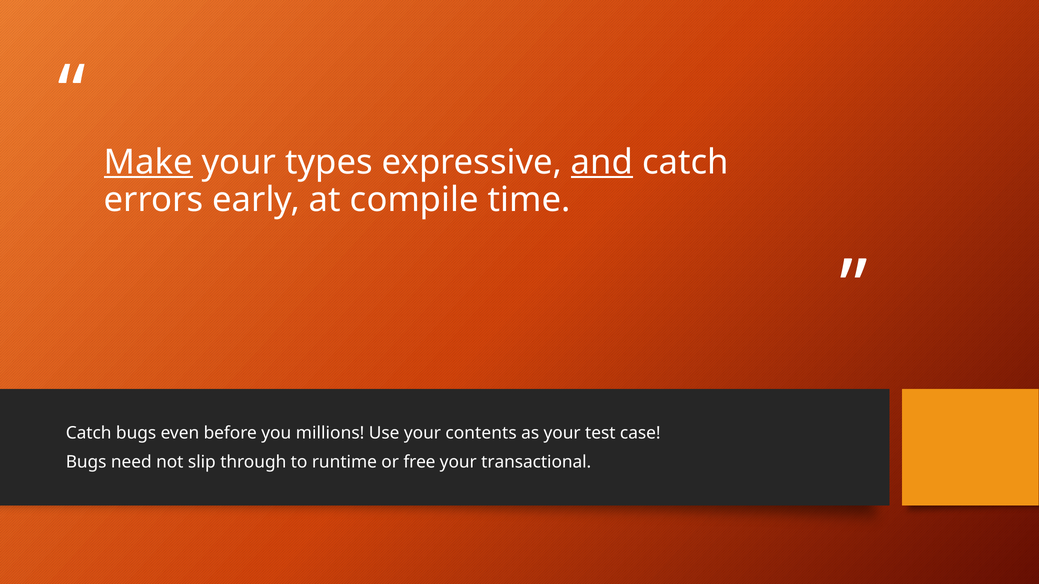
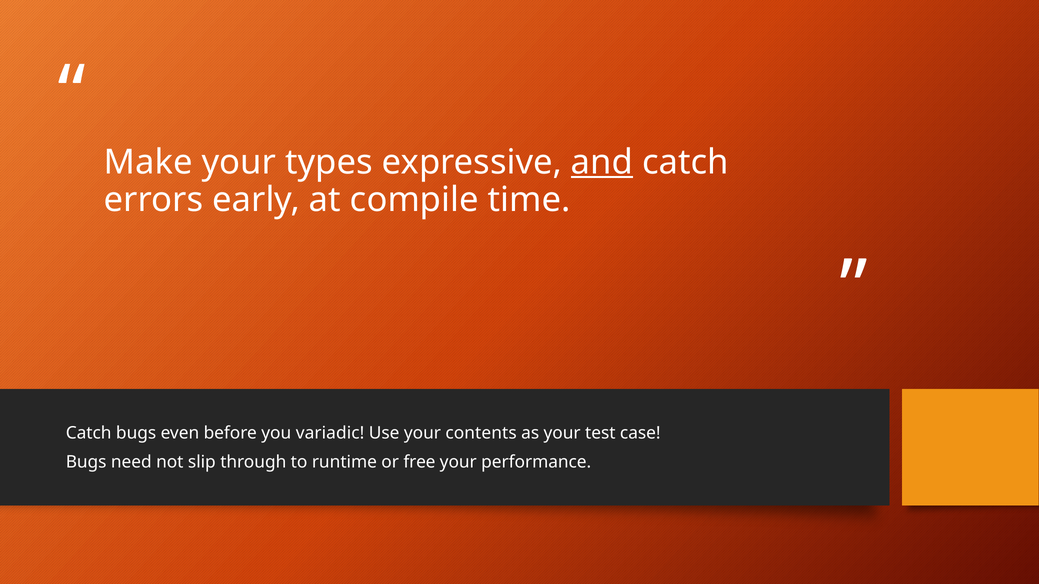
Make underline: present -> none
millions: millions -> variadic
transactional: transactional -> performance
